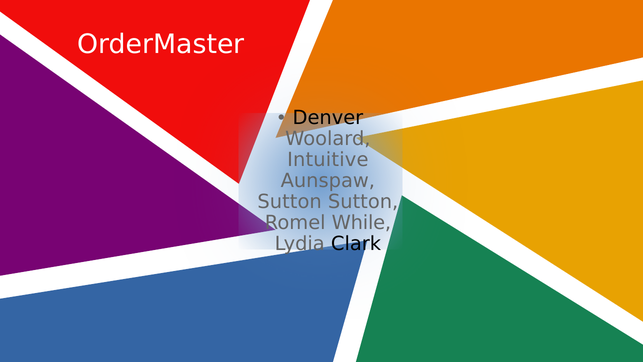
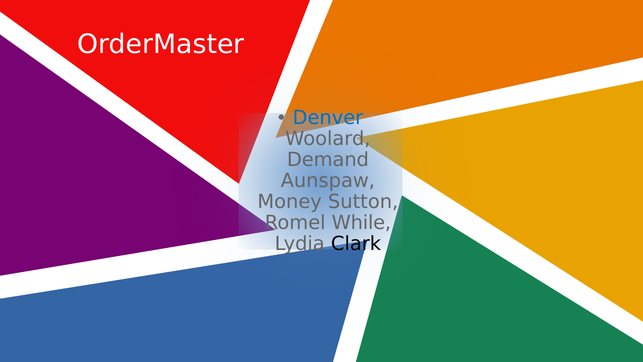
Denver colour: black -> blue
Intuitive: Intuitive -> Demand
Sutton at (290, 202): Sutton -> Money
